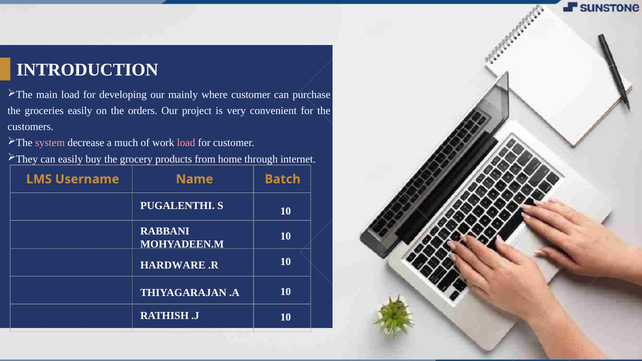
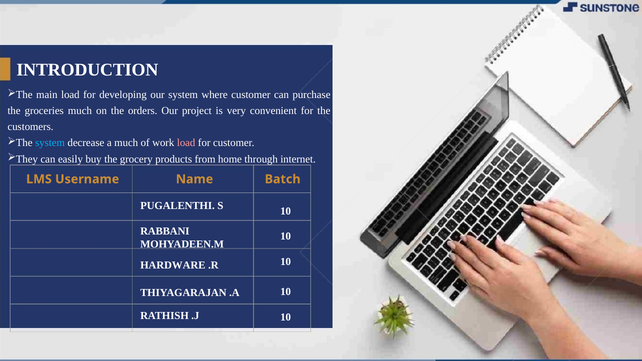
our mainly: mainly -> system
groceries easily: easily -> much
system at (50, 143) colour: pink -> light blue
